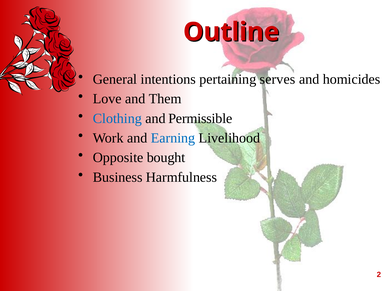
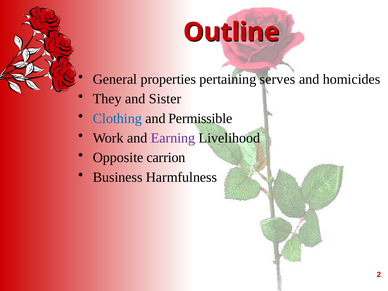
intentions: intentions -> properties
Love: Love -> They
Them: Them -> Sister
Earning colour: blue -> purple
bought: bought -> carrion
